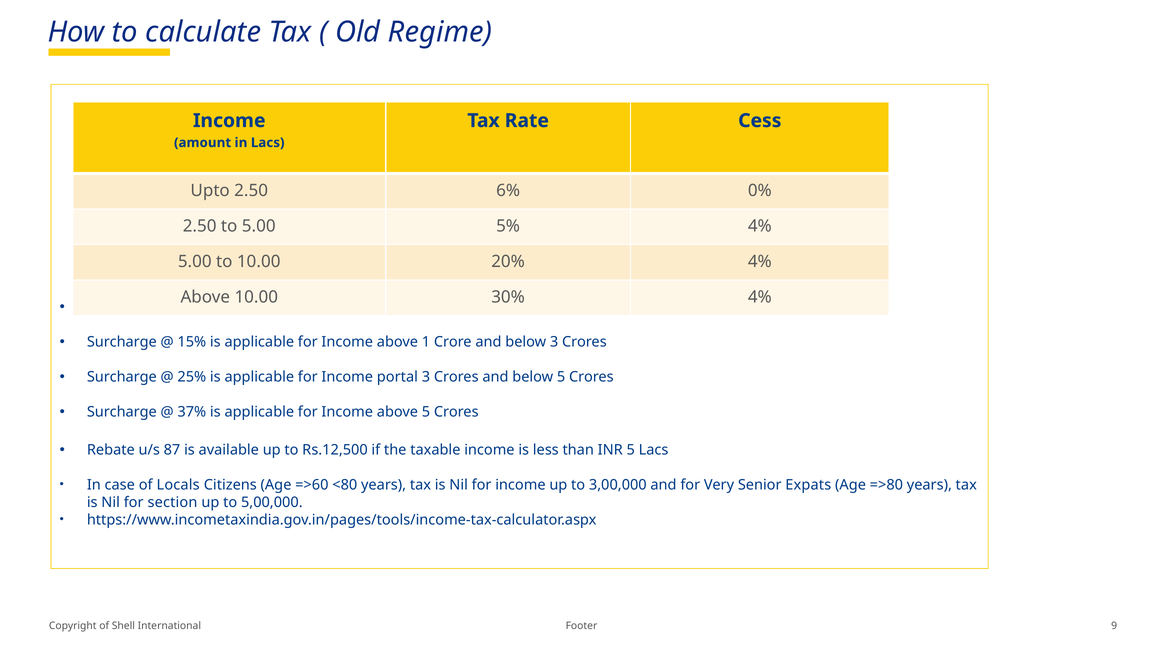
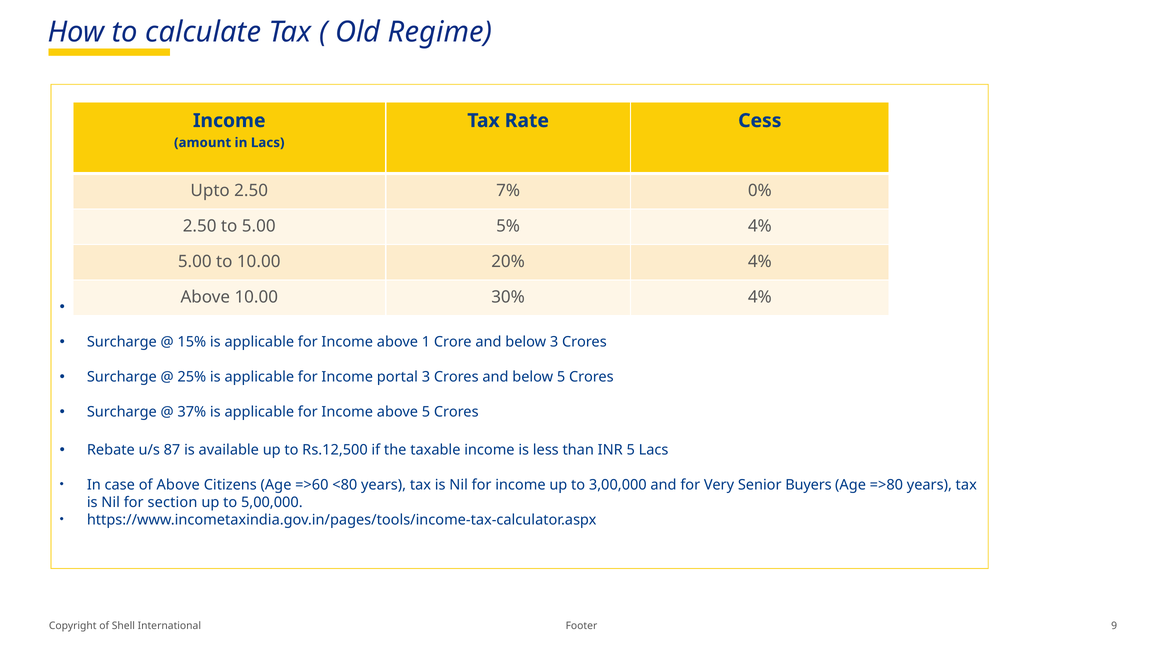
6%: 6% -> 7%
of Locals: Locals -> Above
Expats: Expats -> Buyers
